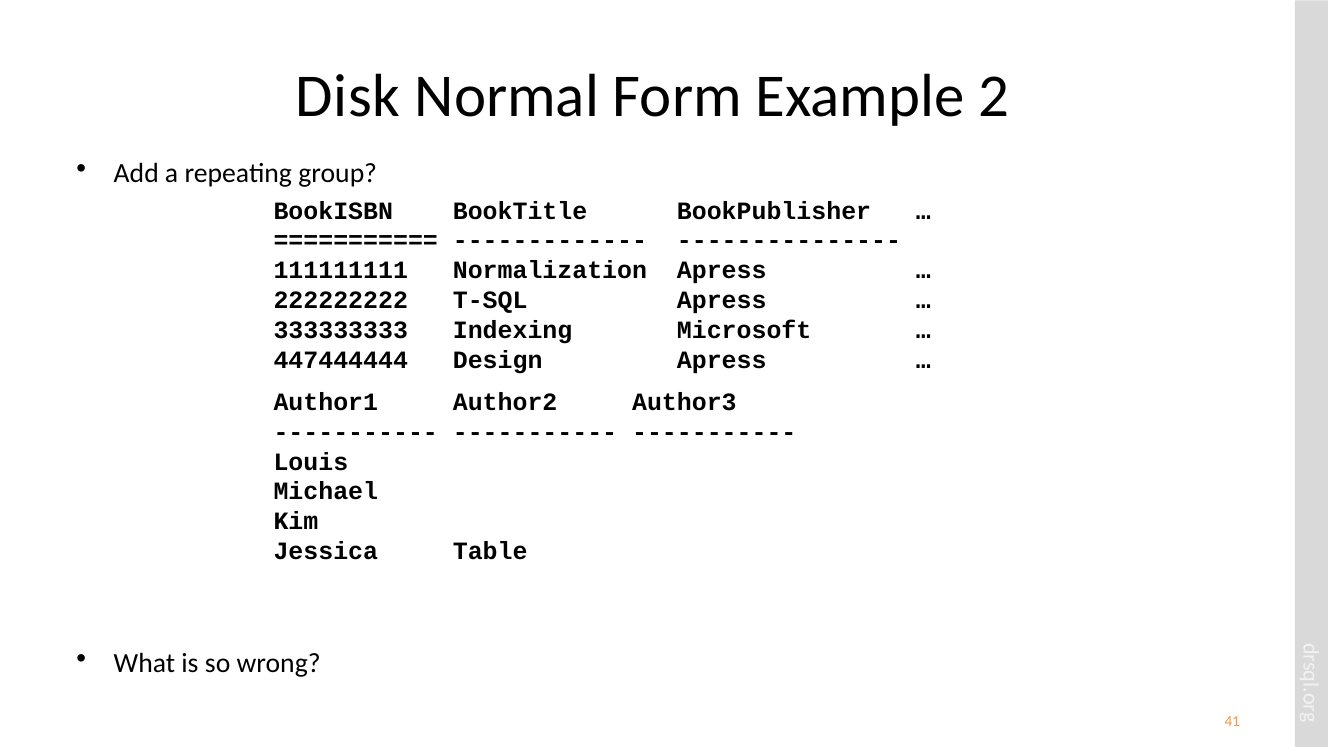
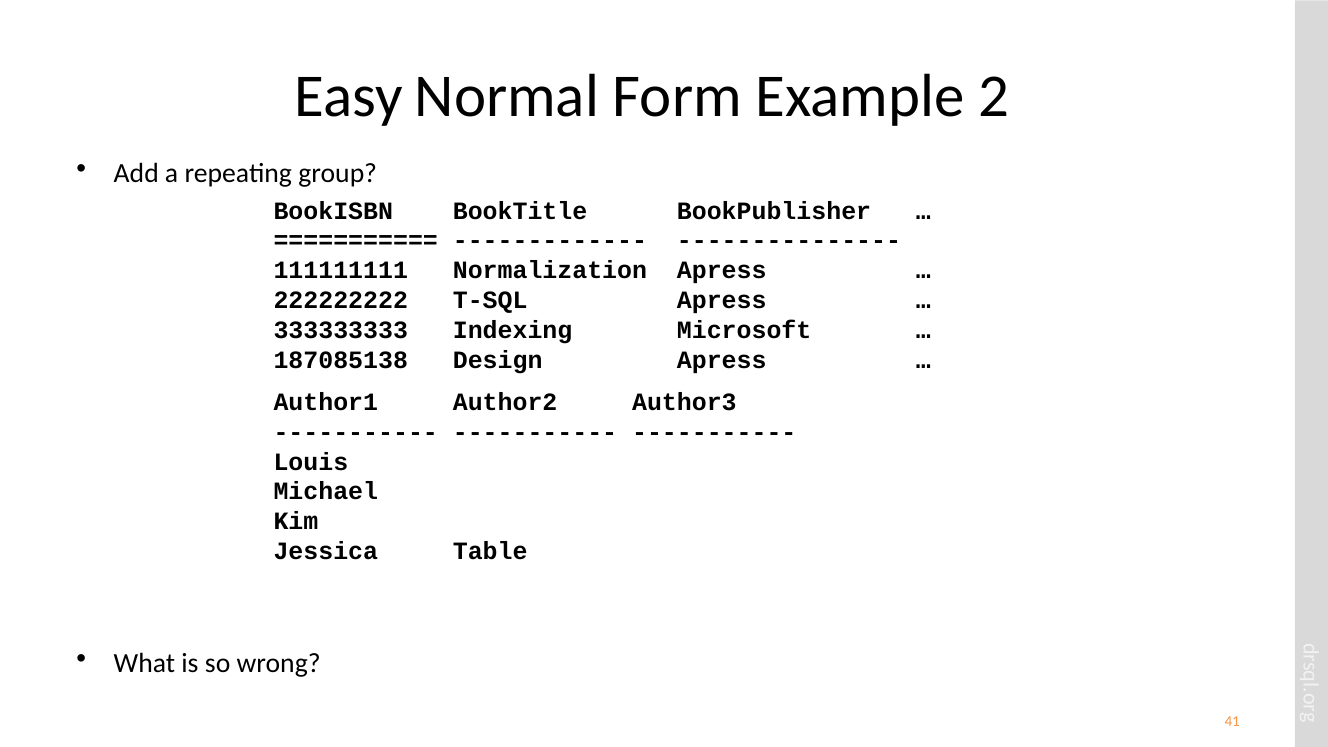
Disk: Disk -> Easy
447444444: 447444444 -> 187085138
